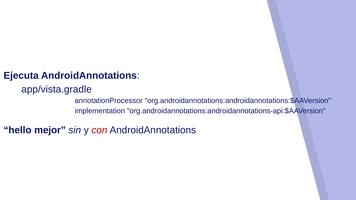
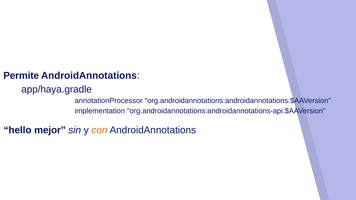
Ejecuta: Ejecuta -> Permite
app/vista.gradle: app/vista.gradle -> app/haya.gradle
con colour: red -> orange
